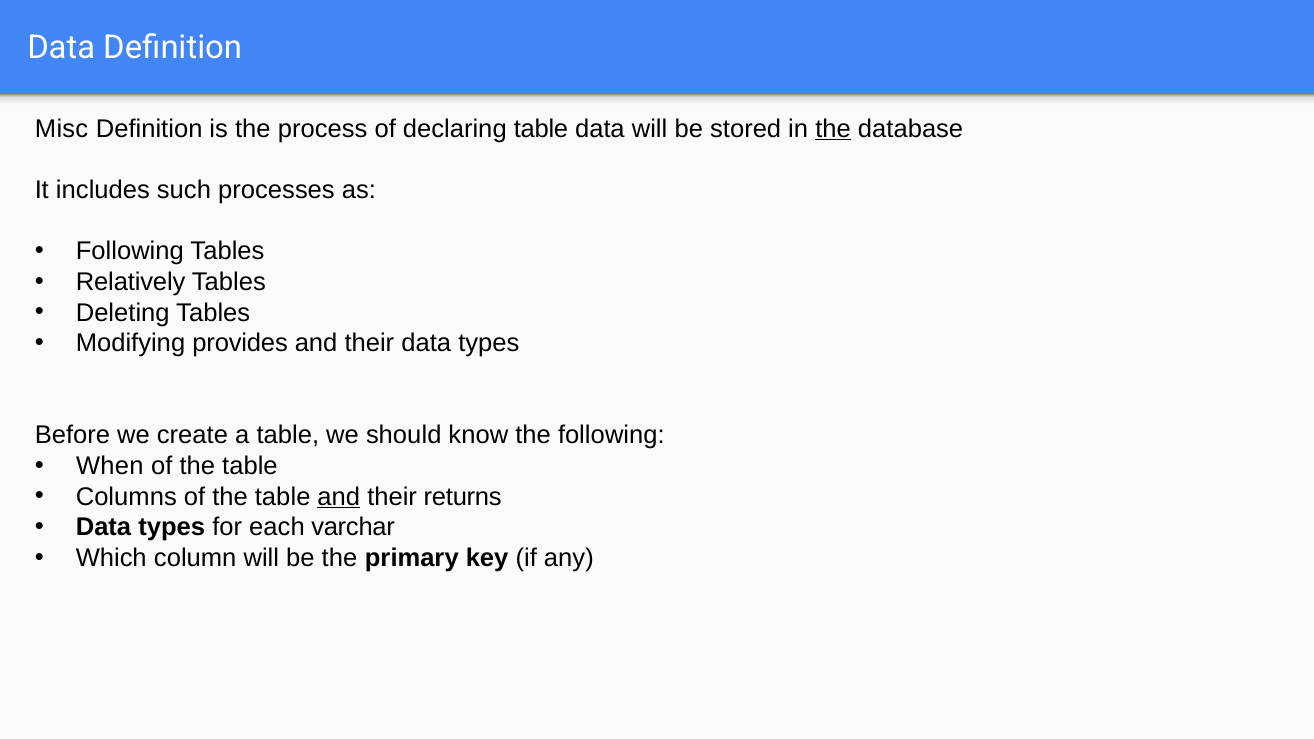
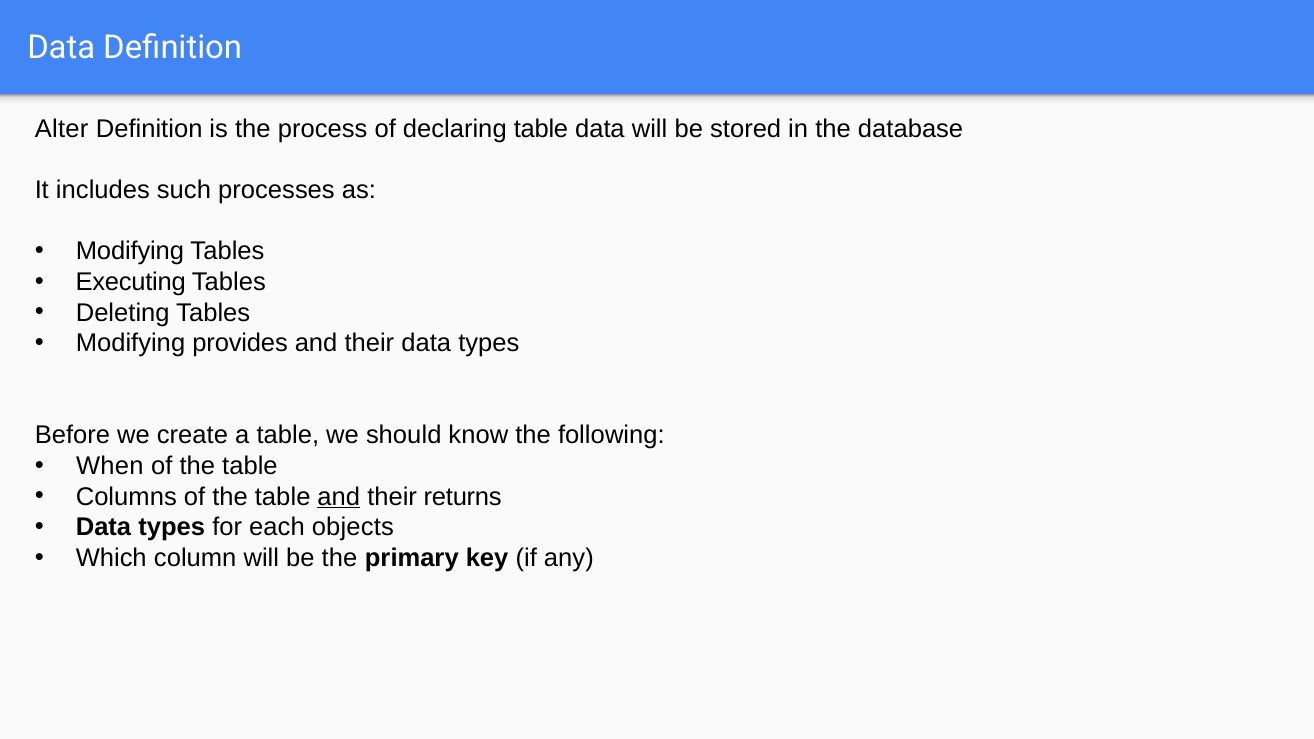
Misc: Misc -> Alter
the at (833, 129) underline: present -> none
Following at (130, 251): Following -> Modifying
Relatively: Relatively -> Executing
varchar: varchar -> objects
